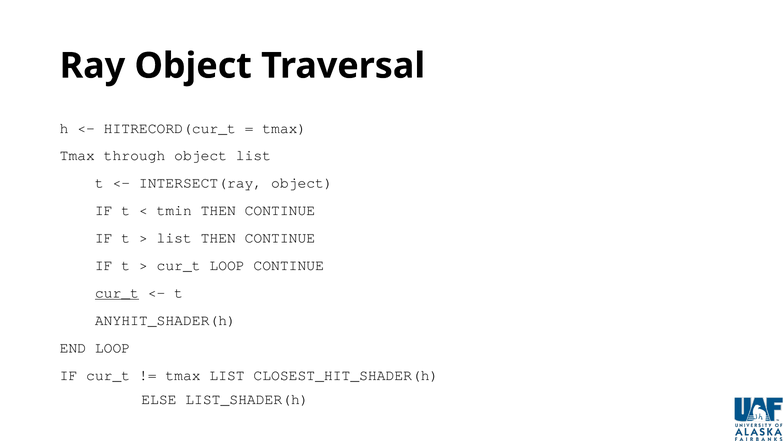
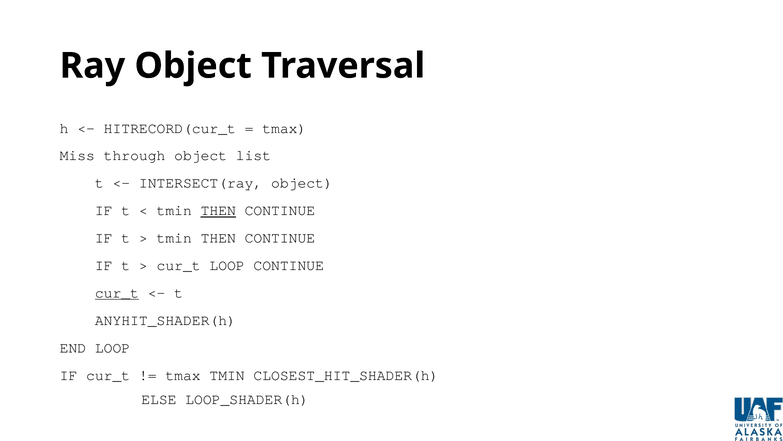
Tmax at (77, 155): Tmax -> Miss
THEN at (218, 210) underline: none -> present
list at (174, 238): list -> tmin
tmax LIST: LIST -> TMIN
LIST_SHADER(h: LIST_SHADER(h -> LOOP_SHADER(h
